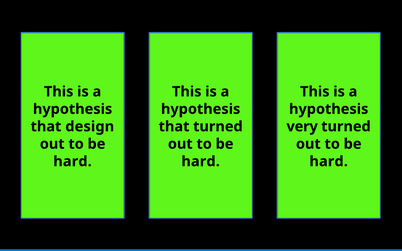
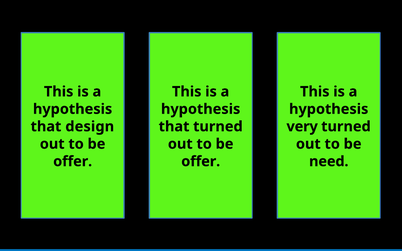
hard at (73, 162): hard -> offer
hard at (201, 162): hard -> offer
hard at (329, 162): hard -> need
